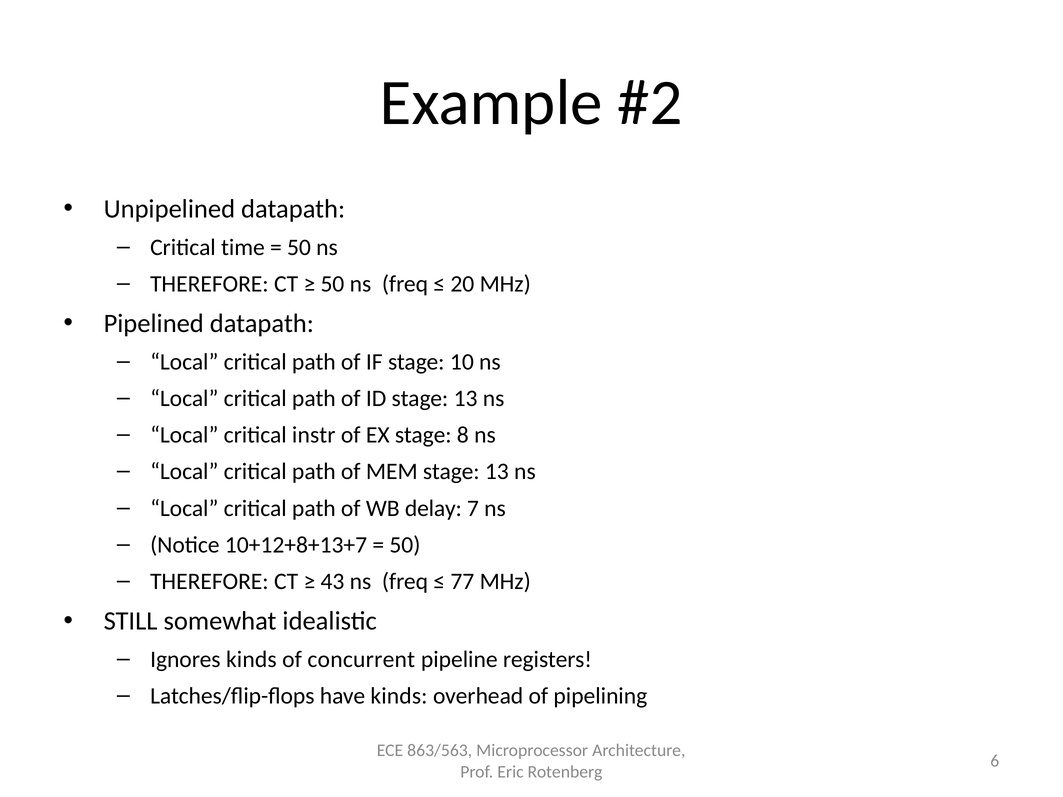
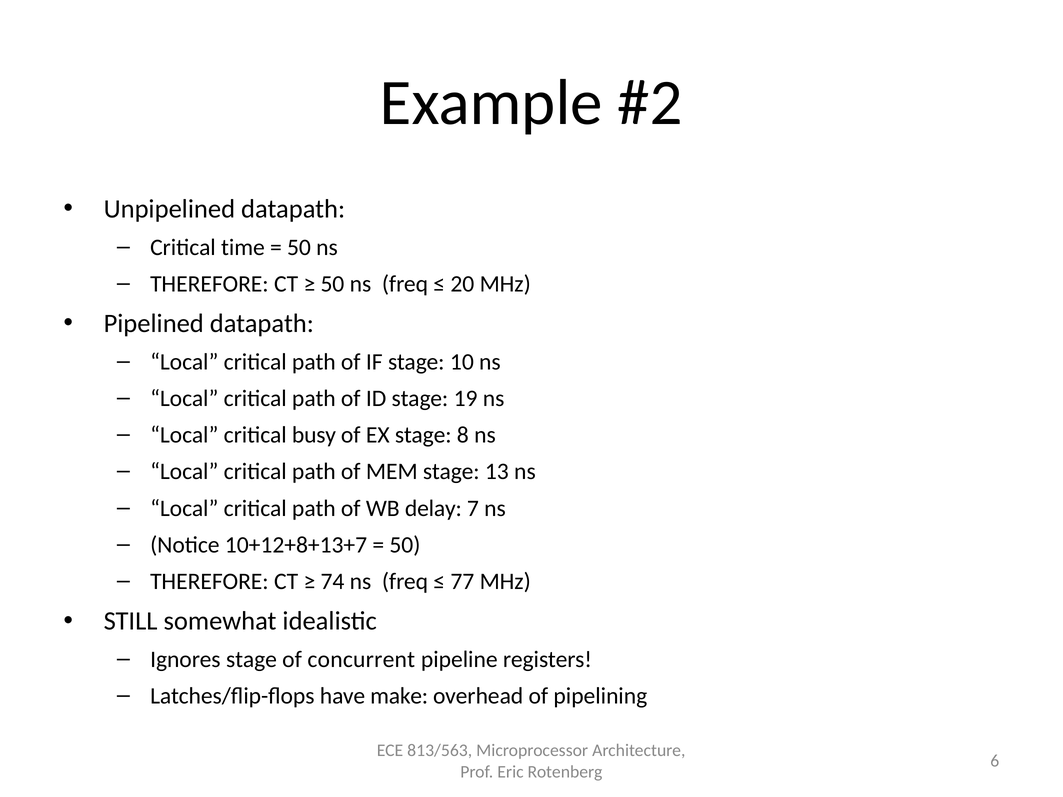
ID stage 13: 13 -> 19
instr: instr -> busy
43: 43 -> 74
Ignores kinds: kinds -> stage
have kinds: kinds -> make
863/563: 863/563 -> 813/563
